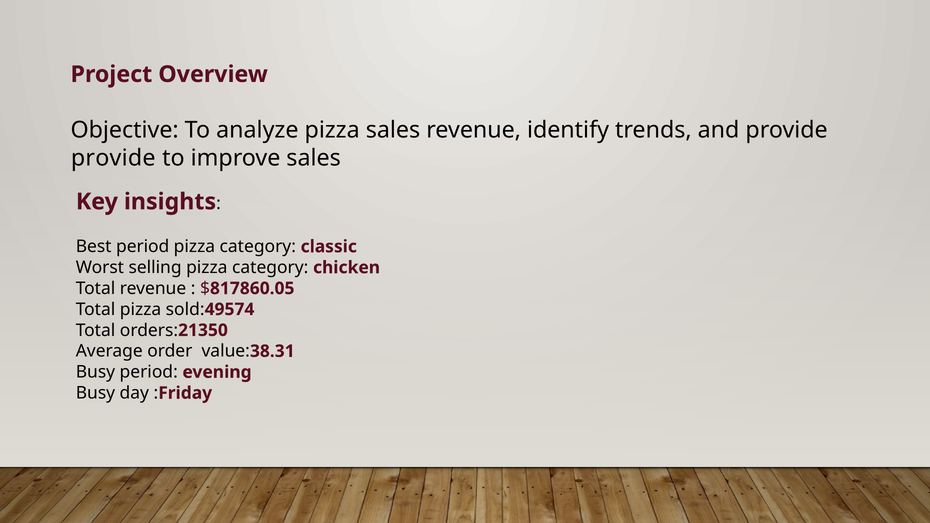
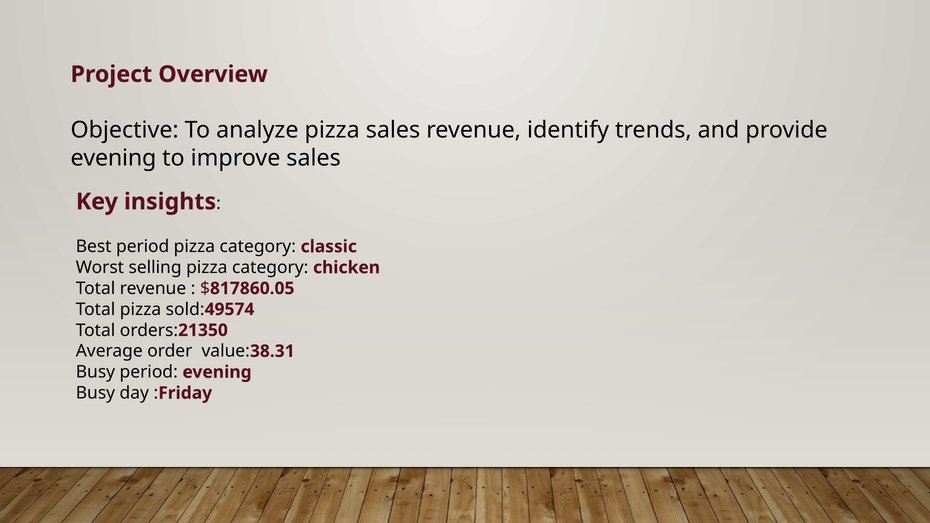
provide at (113, 158): provide -> evening
